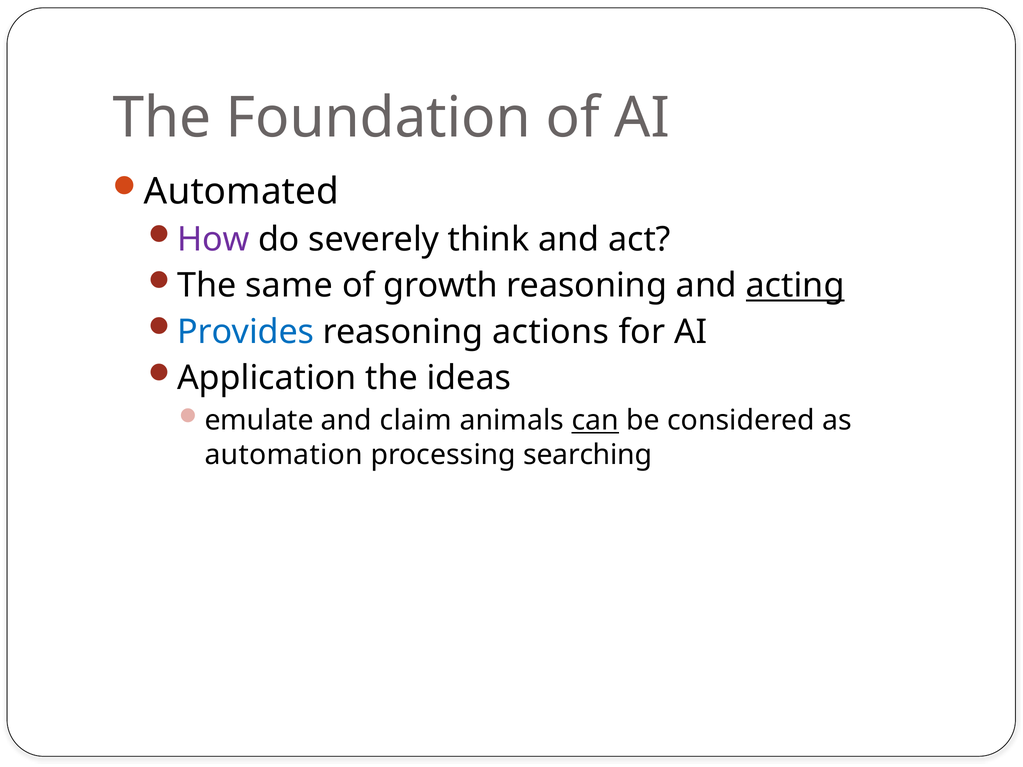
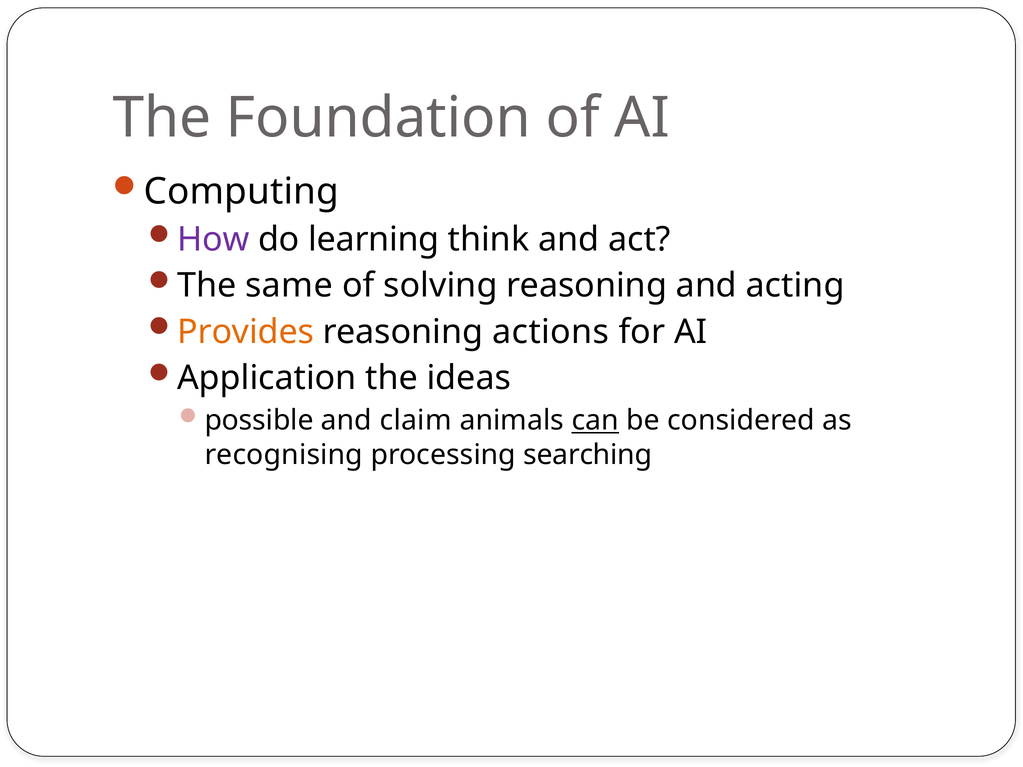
Automated: Automated -> Computing
severely: severely -> learning
growth: growth -> solving
acting underline: present -> none
Provides colour: blue -> orange
emulate: emulate -> possible
automation: automation -> recognising
